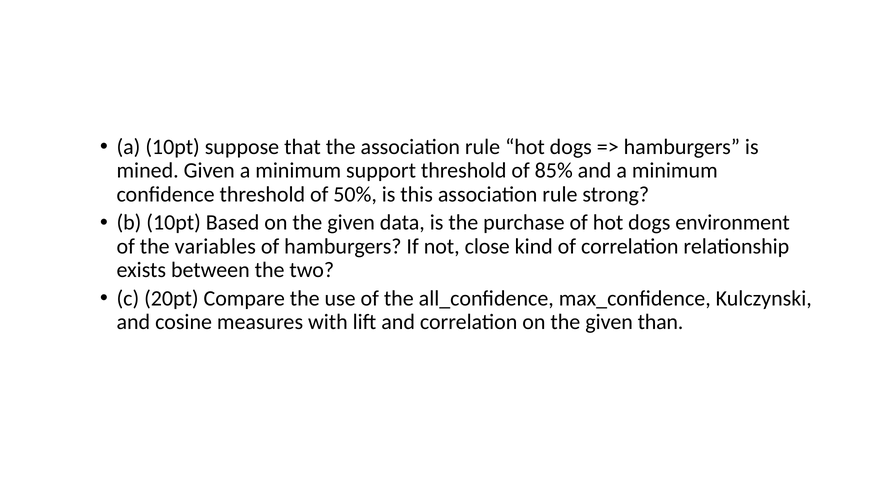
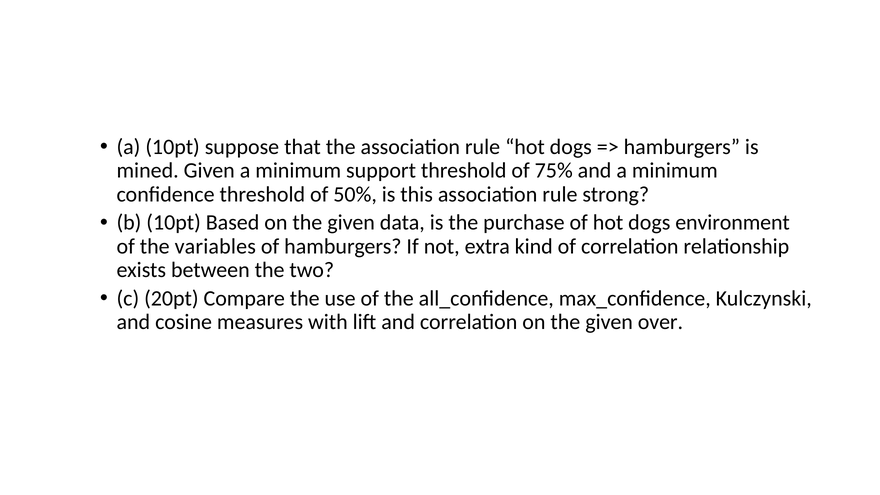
85%: 85% -> 75%
close: close -> extra
than: than -> over
